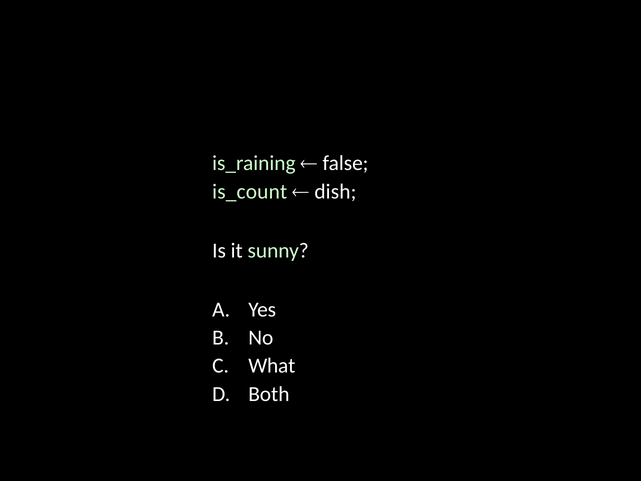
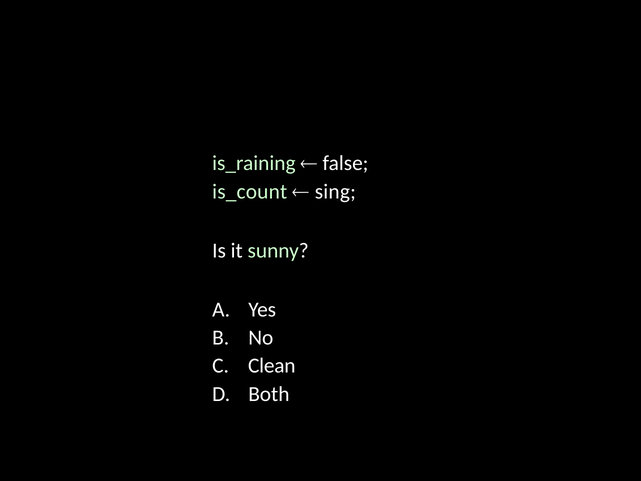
dish: dish -> sing
What: What -> Clean
